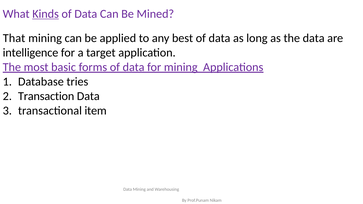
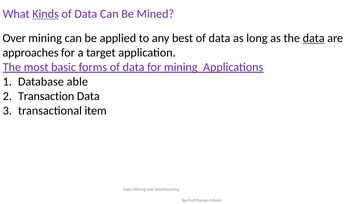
That: That -> Over
data at (314, 38) underline: none -> present
intelligence: intelligence -> approaches
tries: tries -> able
